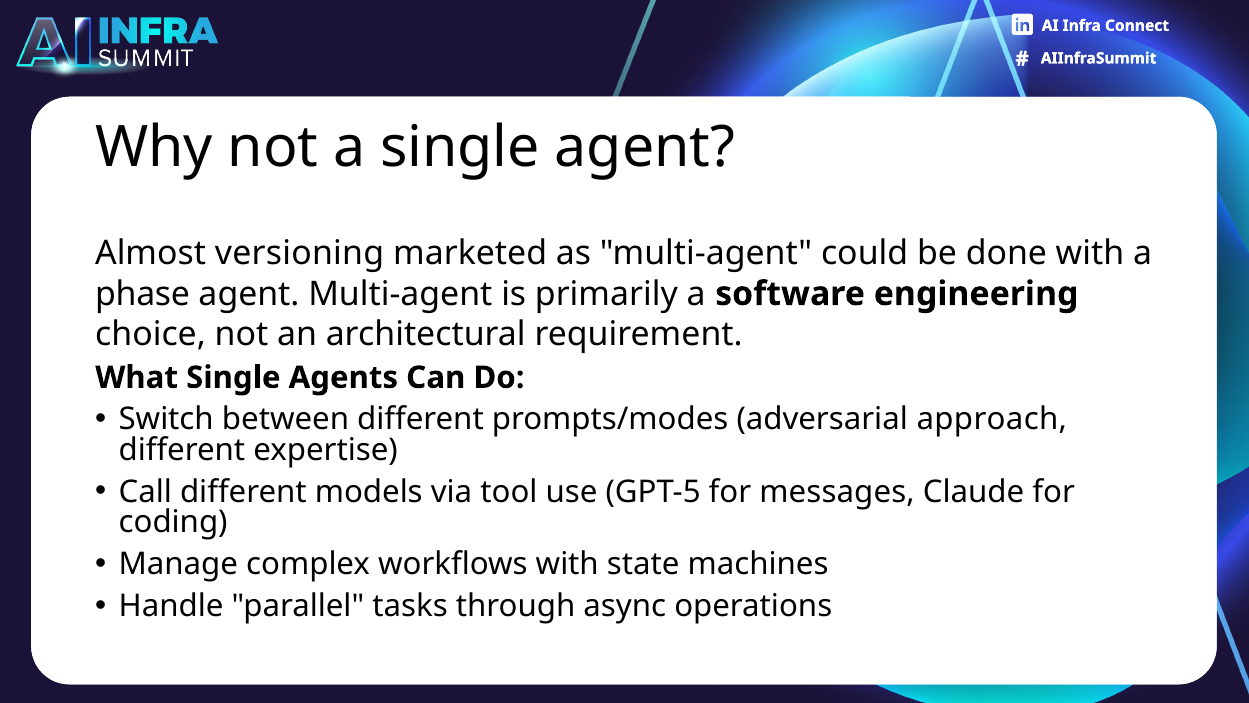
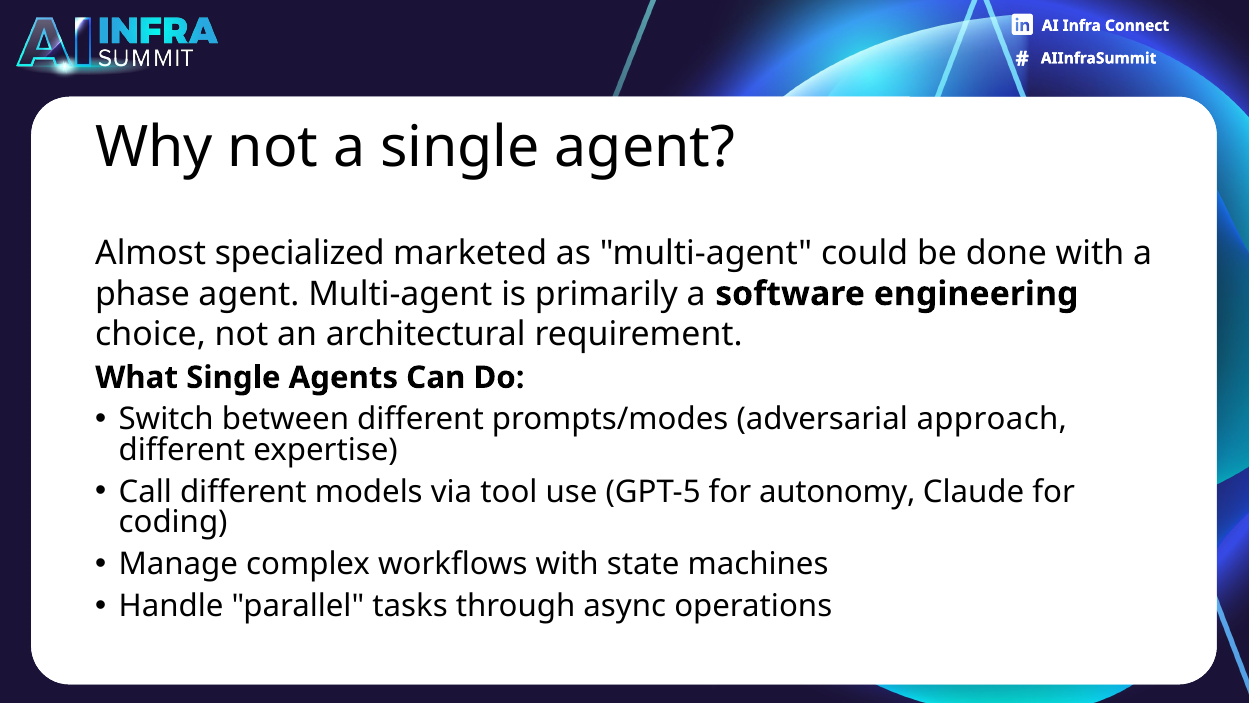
versioning: versioning -> specialized
messages: messages -> autonomy
